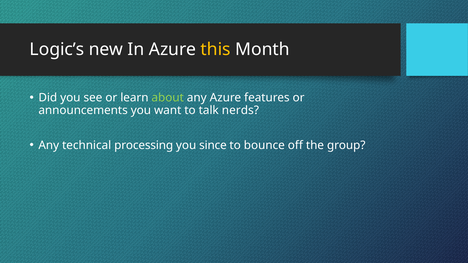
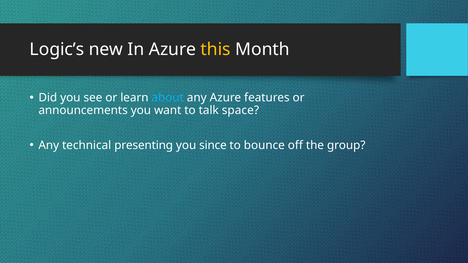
about colour: light green -> light blue
nerds: nerds -> space
processing: processing -> presenting
